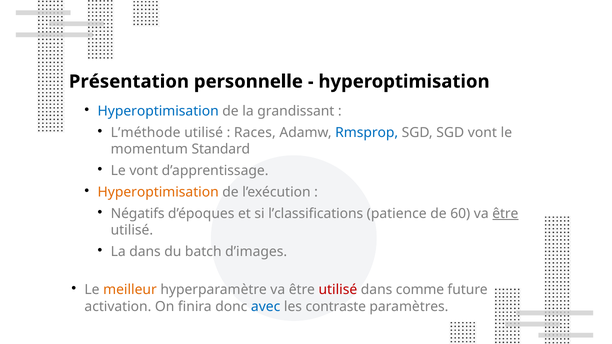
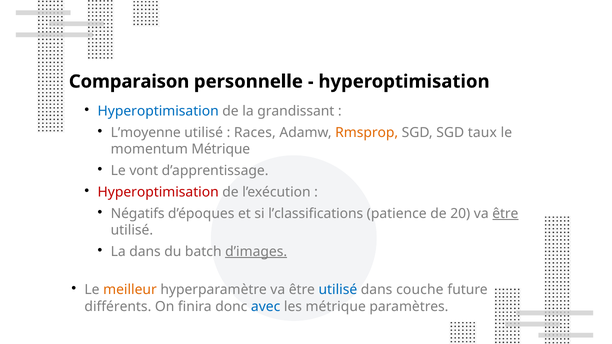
Présentation: Présentation -> Comparaison
L’méthode: L’méthode -> L’moyenne
Rmsprop colour: blue -> orange
SGD vont: vont -> taux
momentum Standard: Standard -> Métrique
Hyperoptimisation at (158, 192) colour: orange -> red
60: 60 -> 20
d’images underline: none -> present
utilisé at (338, 290) colour: red -> blue
comme: comme -> couche
activation: activation -> différents
les contraste: contraste -> métrique
